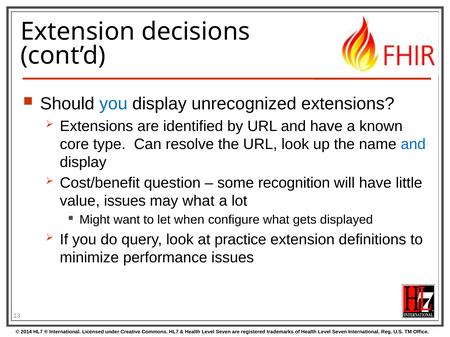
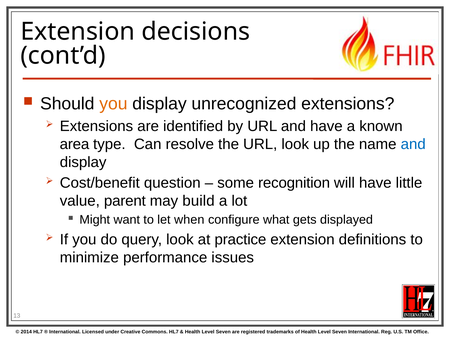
you at (113, 104) colour: blue -> orange
core: core -> area
value issues: issues -> parent
may what: what -> build
